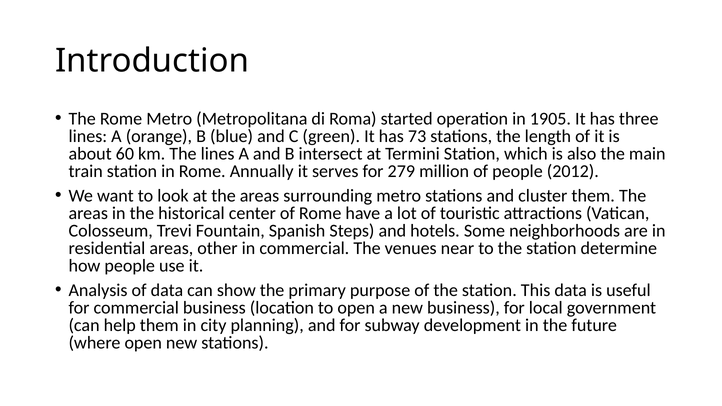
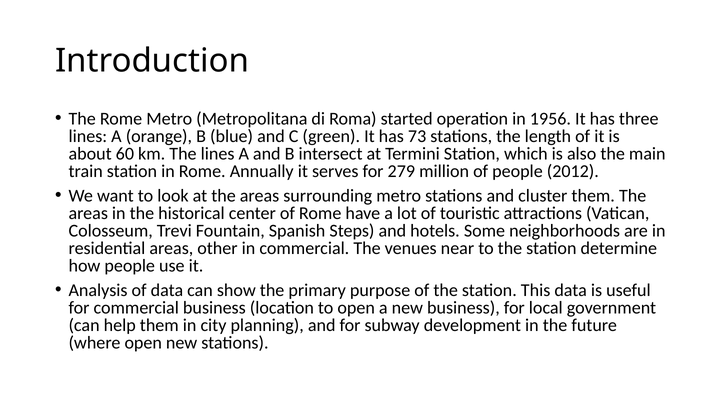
1905: 1905 -> 1956
